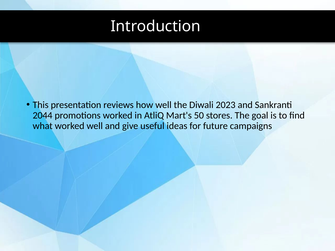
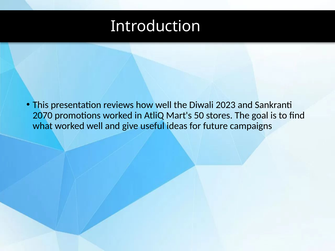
2044: 2044 -> 2070
